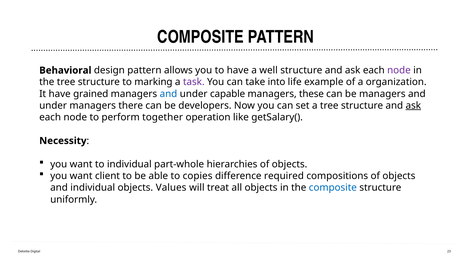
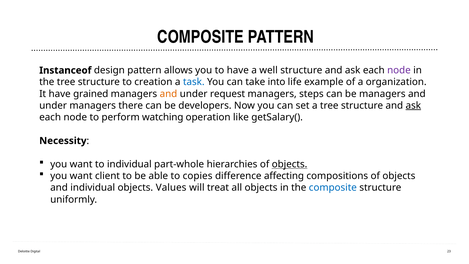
Behavioral: Behavioral -> Instanceof
marking: marking -> creation
task colour: purple -> blue
and at (168, 94) colour: blue -> orange
capable: capable -> request
these: these -> steps
together: together -> watching
objects at (290, 164) underline: none -> present
required: required -> affecting
